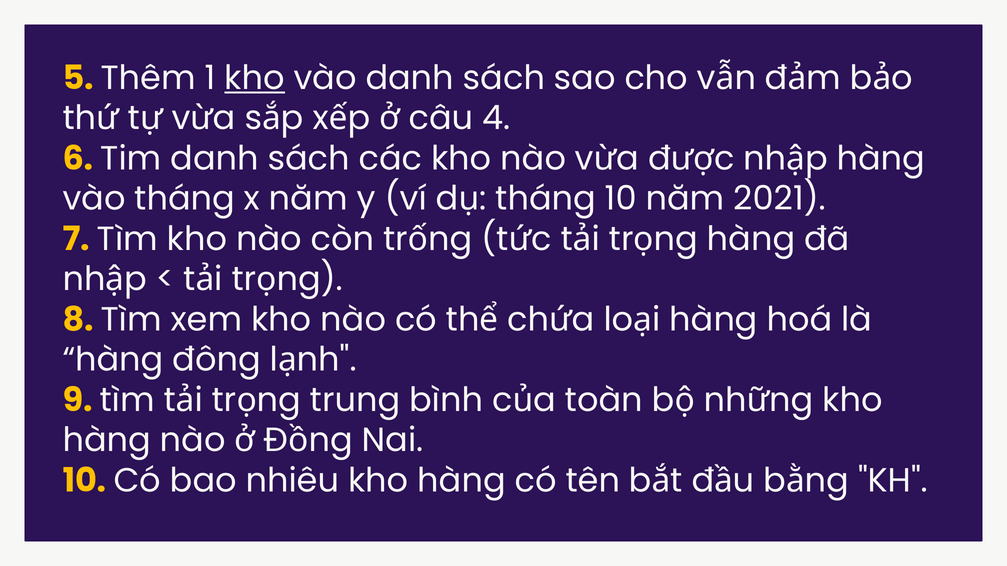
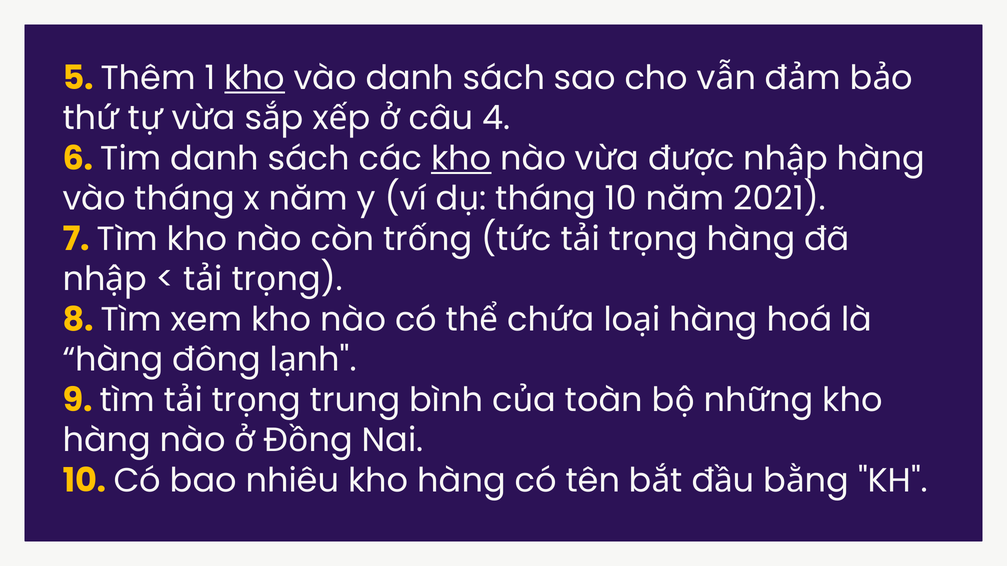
kho at (461, 159) underline: none -> present
